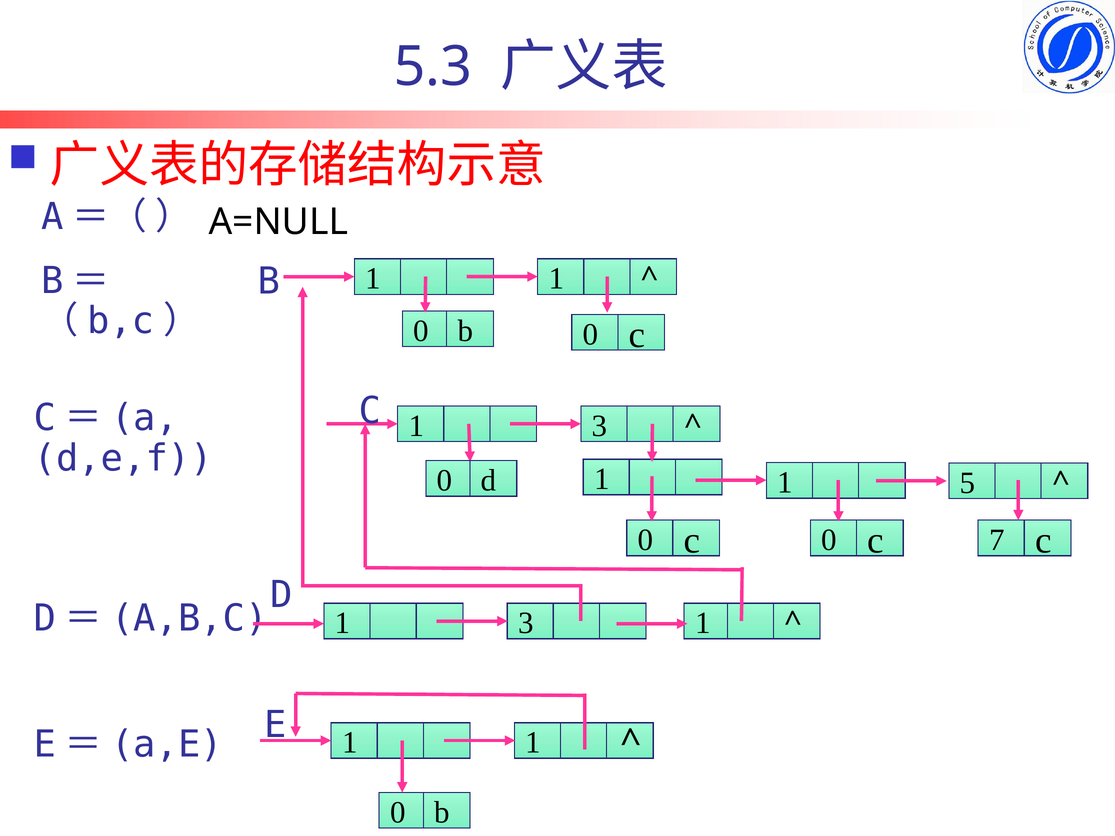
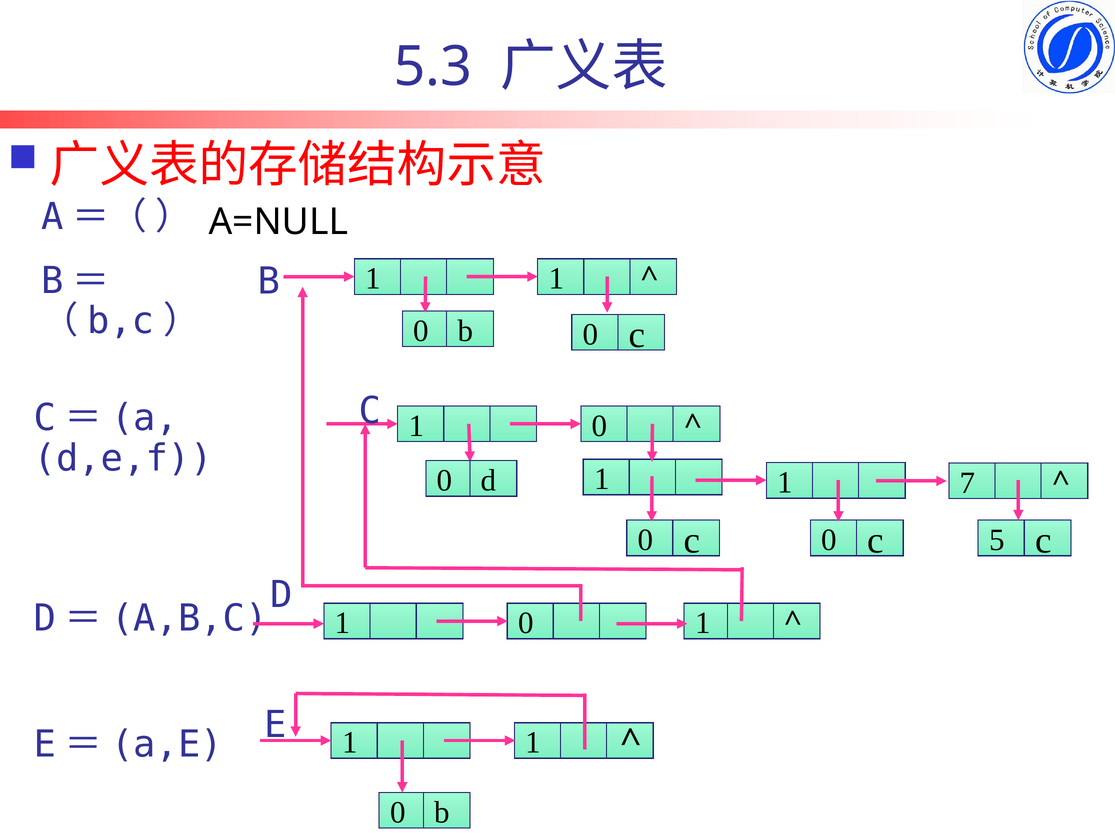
3 at (600, 426): 3 -> 0
5: 5 -> 7
7: 7 -> 5
D＝(A,B,C 1 3: 3 -> 0
